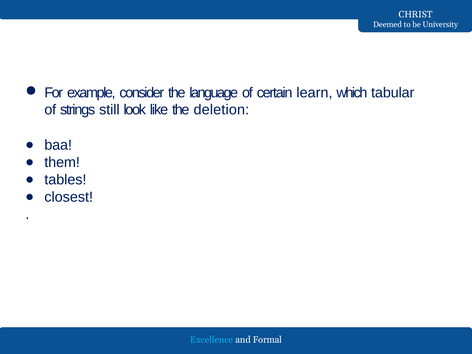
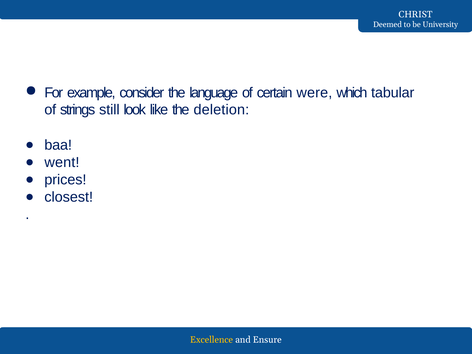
learn: learn -> were
them: them -> went
tables: tables -> prices
Excellence colour: light blue -> yellow
Formal: Formal -> Ensure
